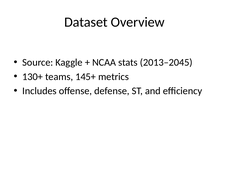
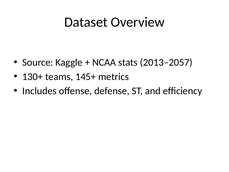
2013–2045: 2013–2045 -> 2013–2057
